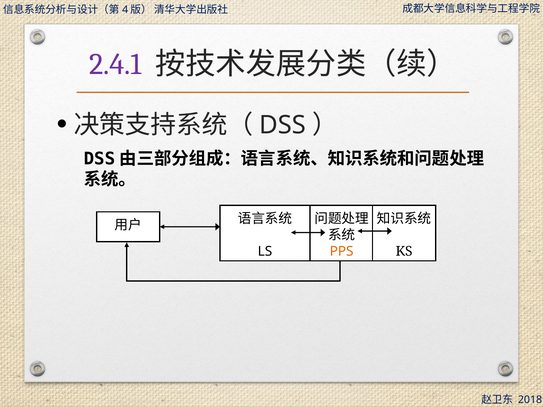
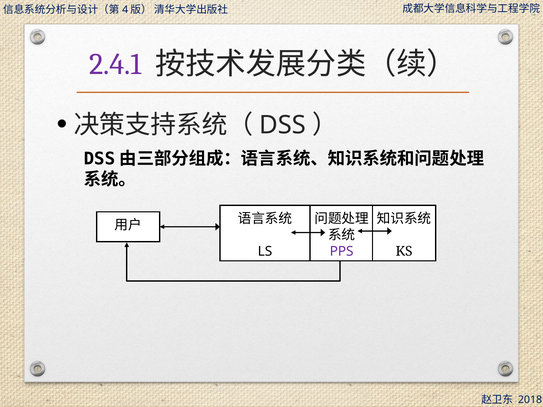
PPS colour: orange -> purple
